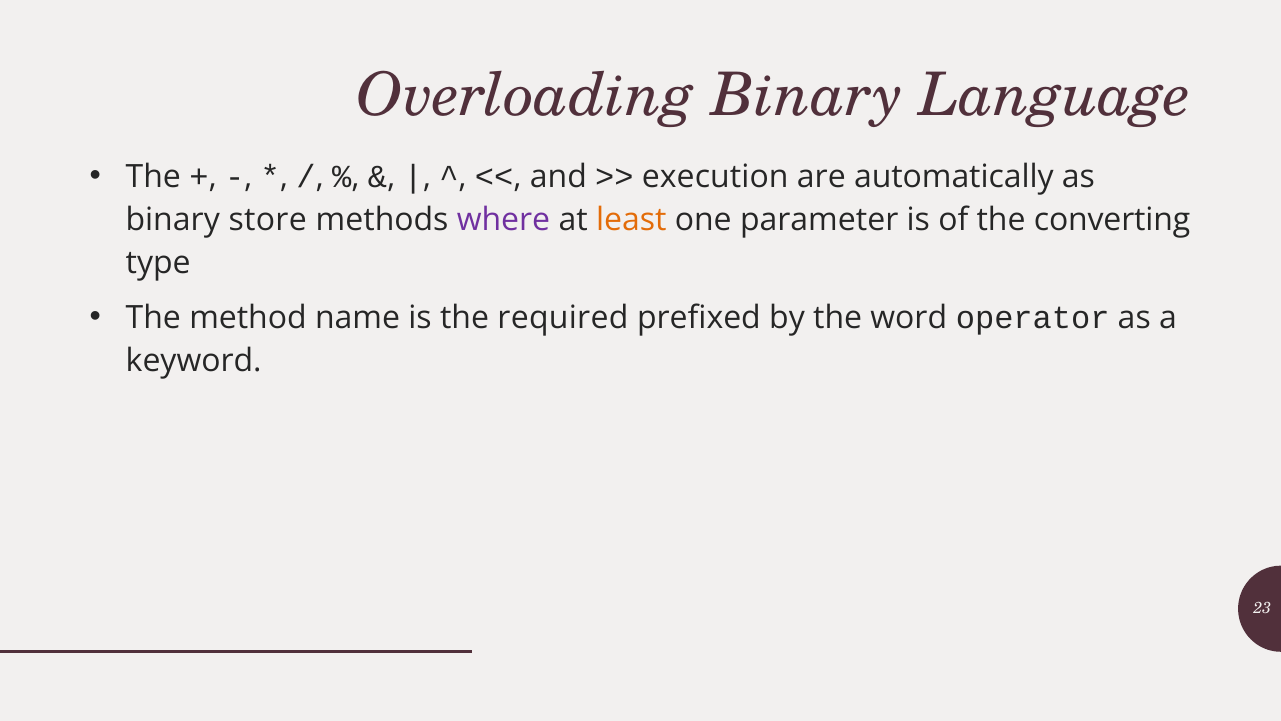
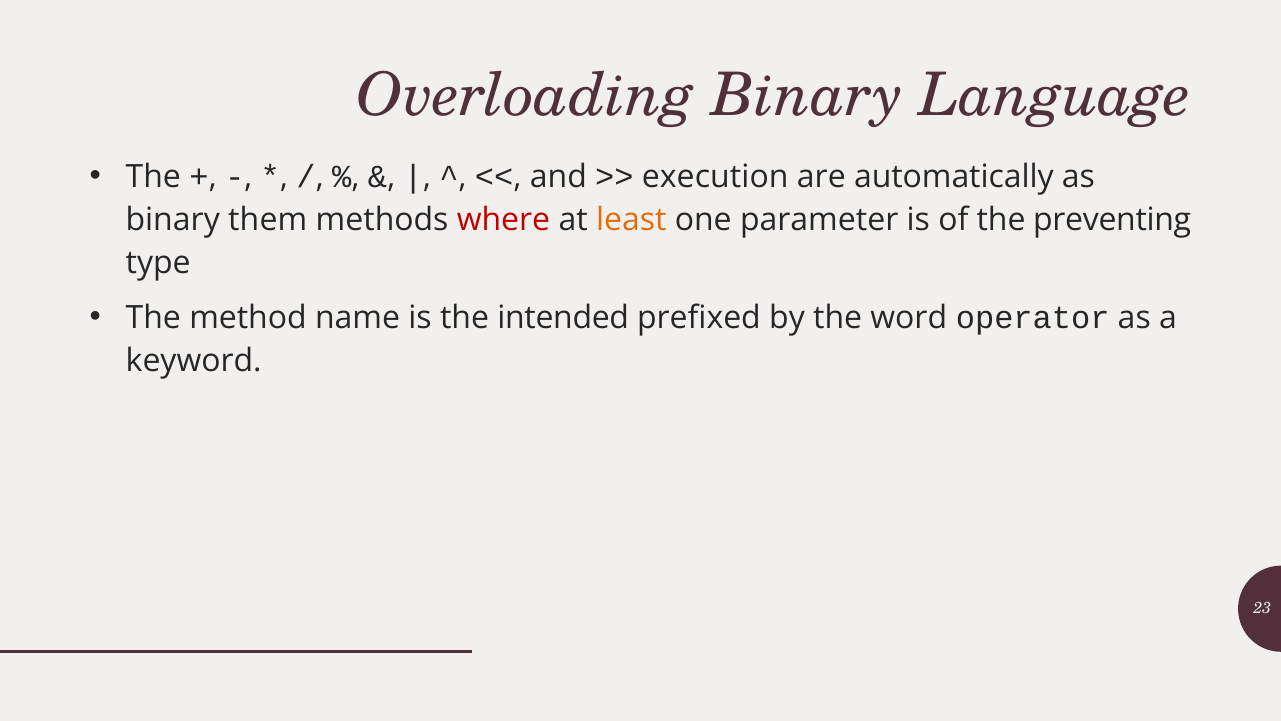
store: store -> them
where colour: purple -> red
converting: converting -> preventing
required: required -> intended
